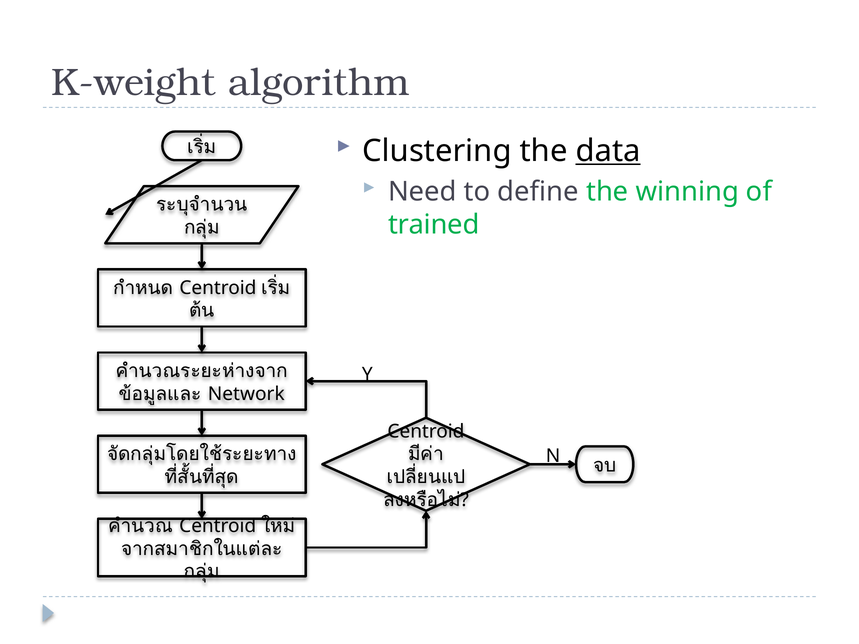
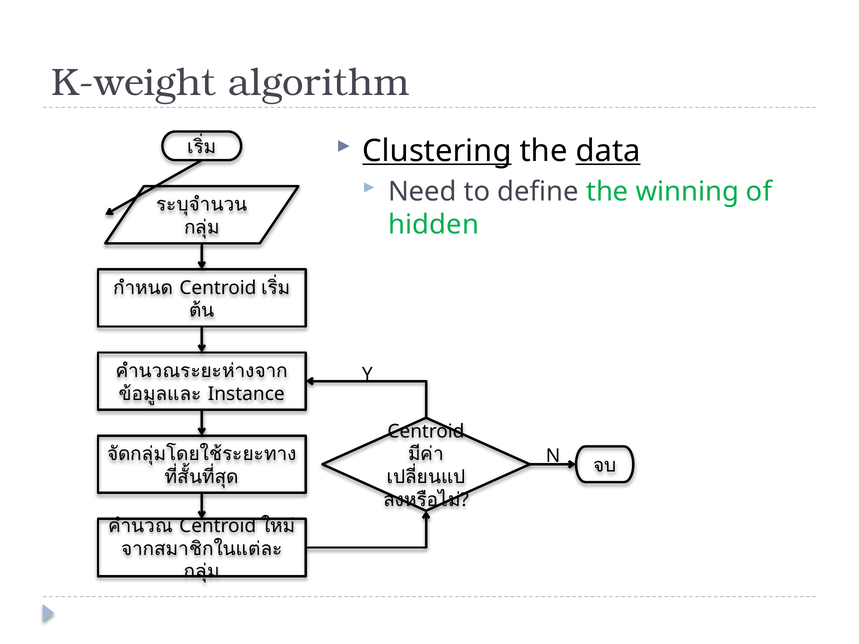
Clustering underline: none -> present
trained: trained -> hidden
Network: Network -> Instance
